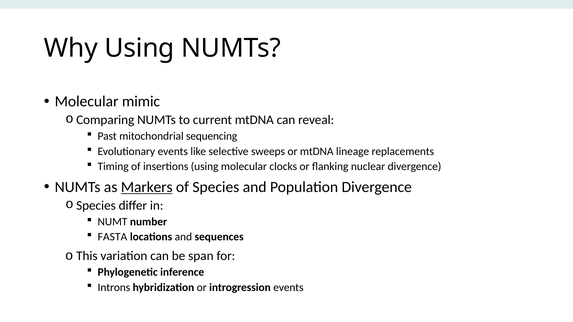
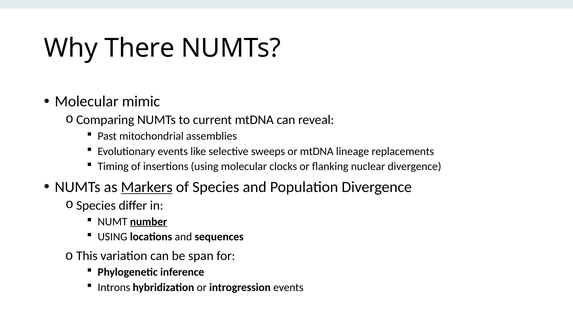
Why Using: Using -> There
sequencing: sequencing -> assemblies
number underline: none -> present
FASTA at (112, 237): FASTA -> USING
